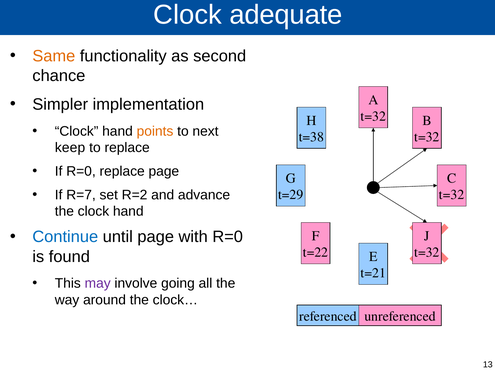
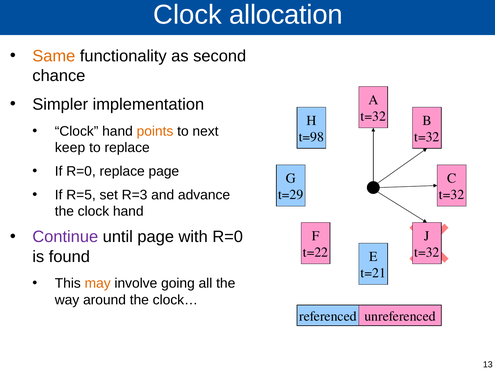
adequate: adequate -> allocation
t=38: t=38 -> t=98
R=7: R=7 -> R=5
R=2: R=2 -> R=3
Continue colour: blue -> purple
may colour: purple -> orange
